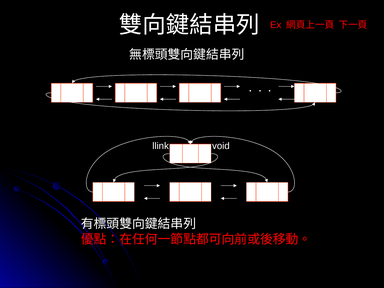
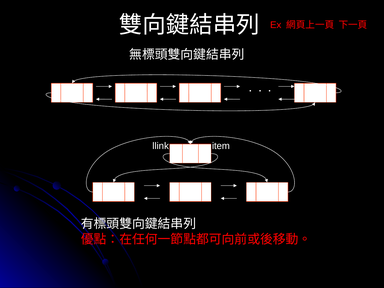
void: void -> item
